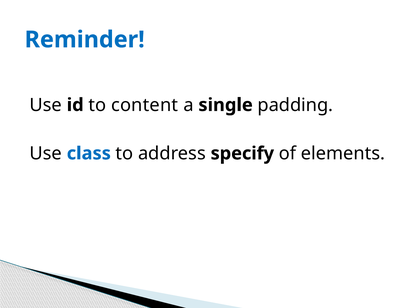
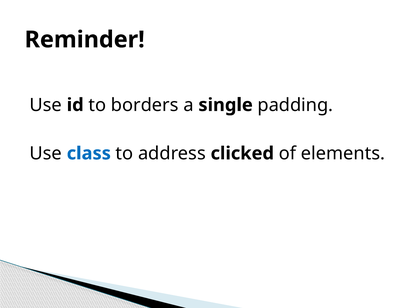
Reminder colour: blue -> black
content: content -> borders
specify: specify -> clicked
